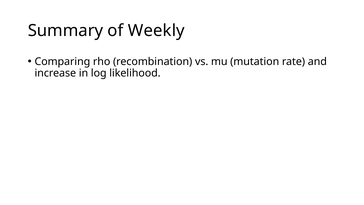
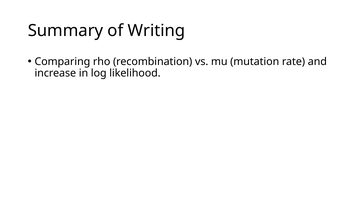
Weekly: Weekly -> Writing
